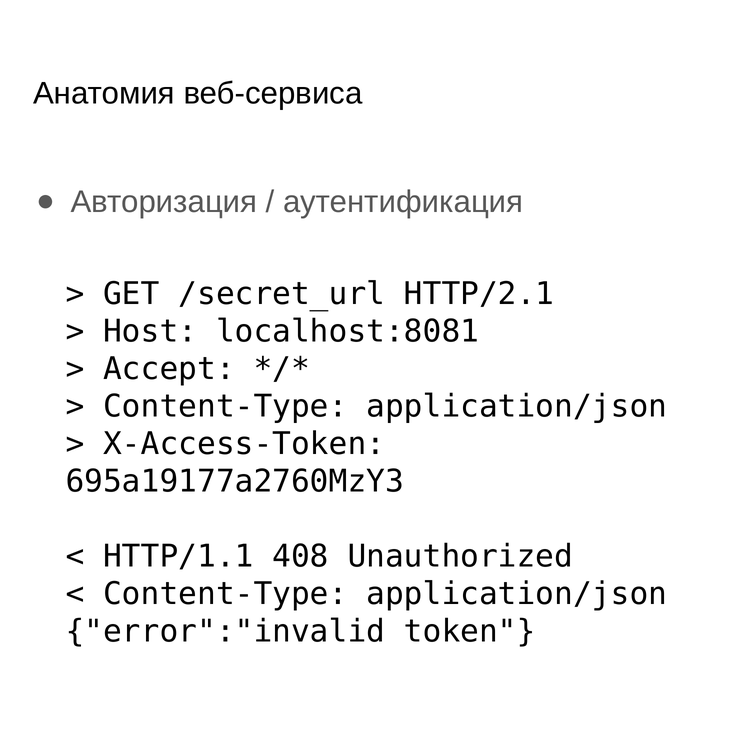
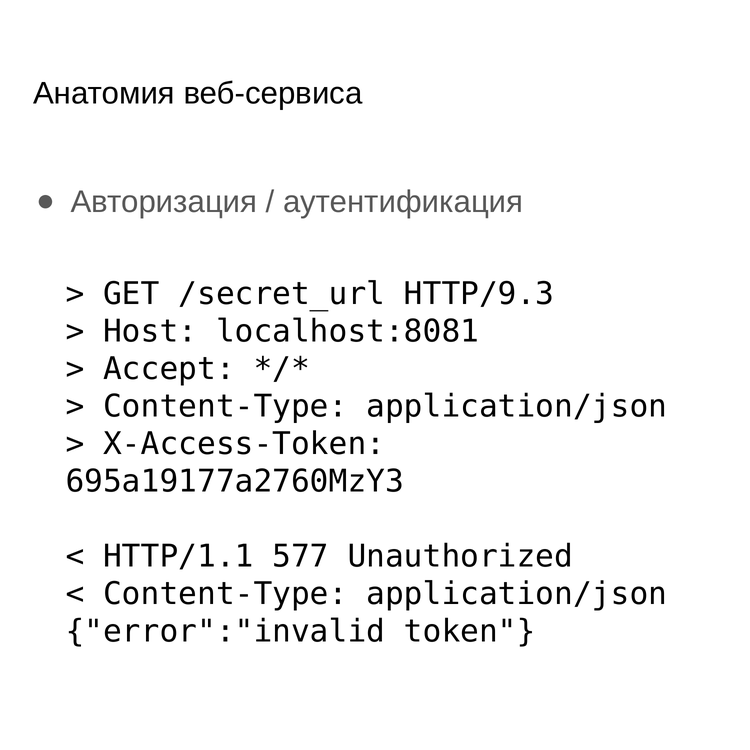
HTTP/2.1: HTTP/2.1 -> HTTP/9.3
408: 408 -> 577
